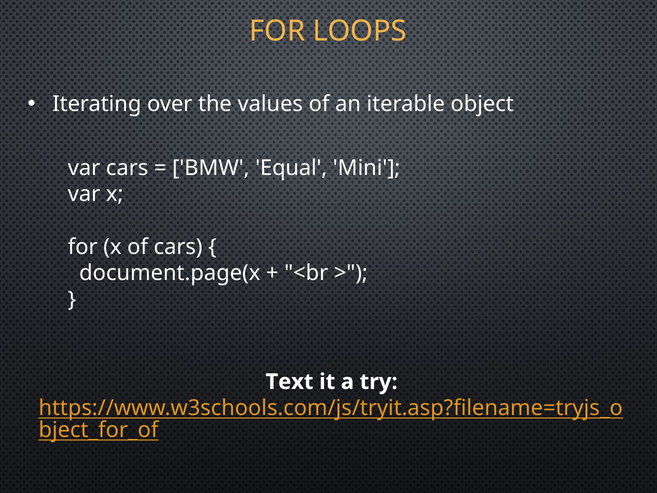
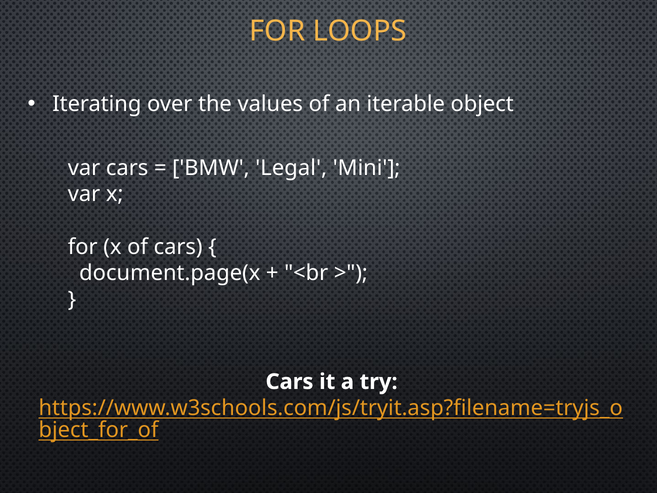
Equal: Equal -> Legal
Text at (289, 382): Text -> Cars
